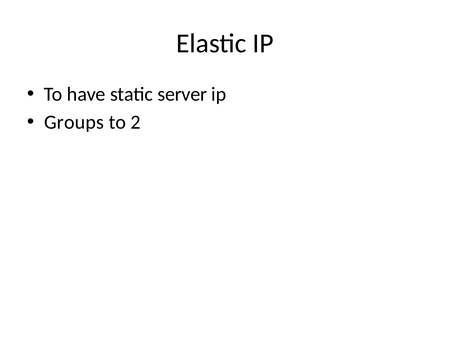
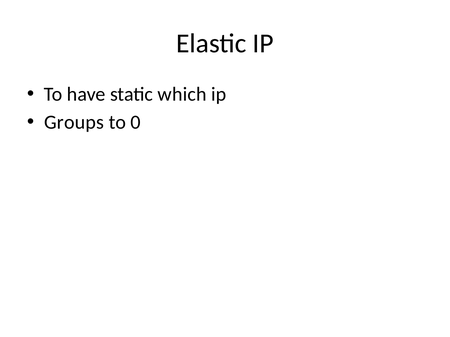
server: server -> which
2: 2 -> 0
